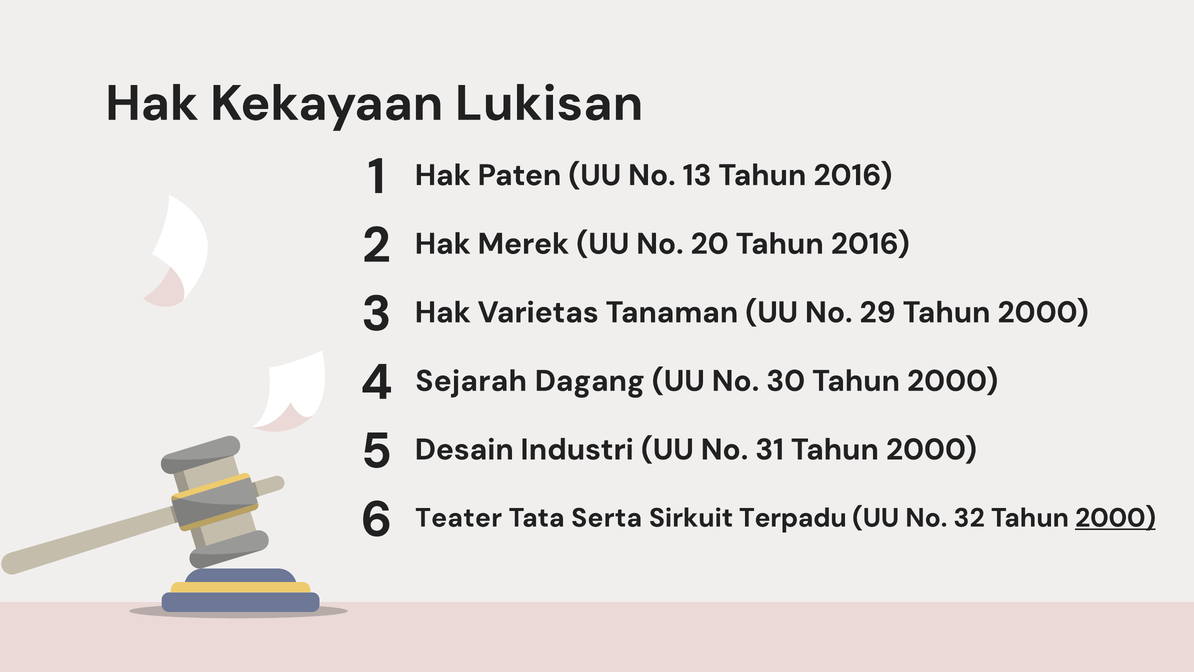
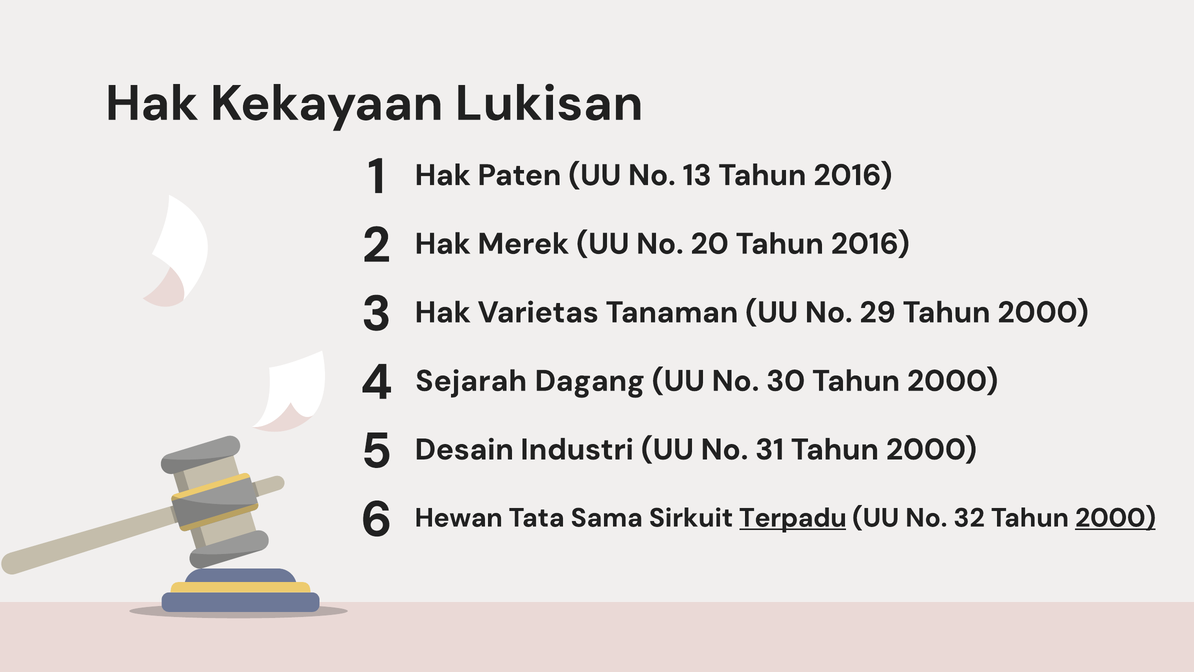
Teater: Teater -> Hewan
Serta: Serta -> Sama
Terpadu underline: none -> present
